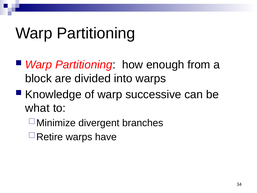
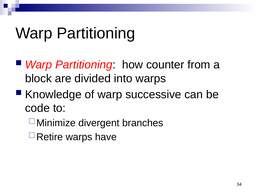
enough: enough -> counter
what: what -> code
